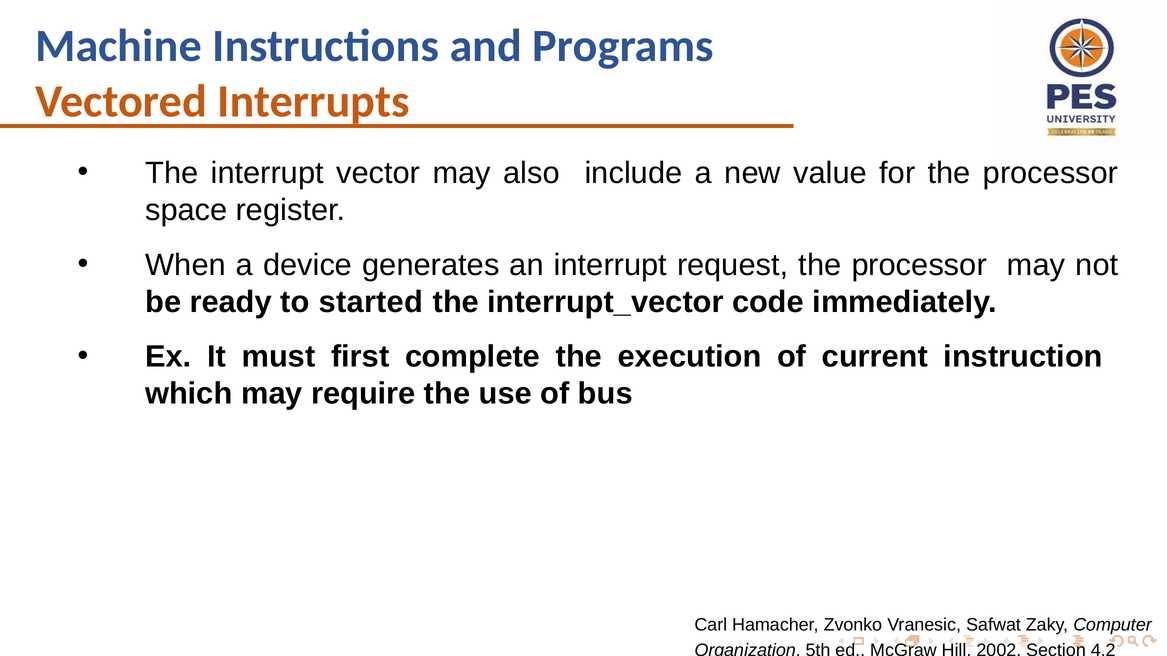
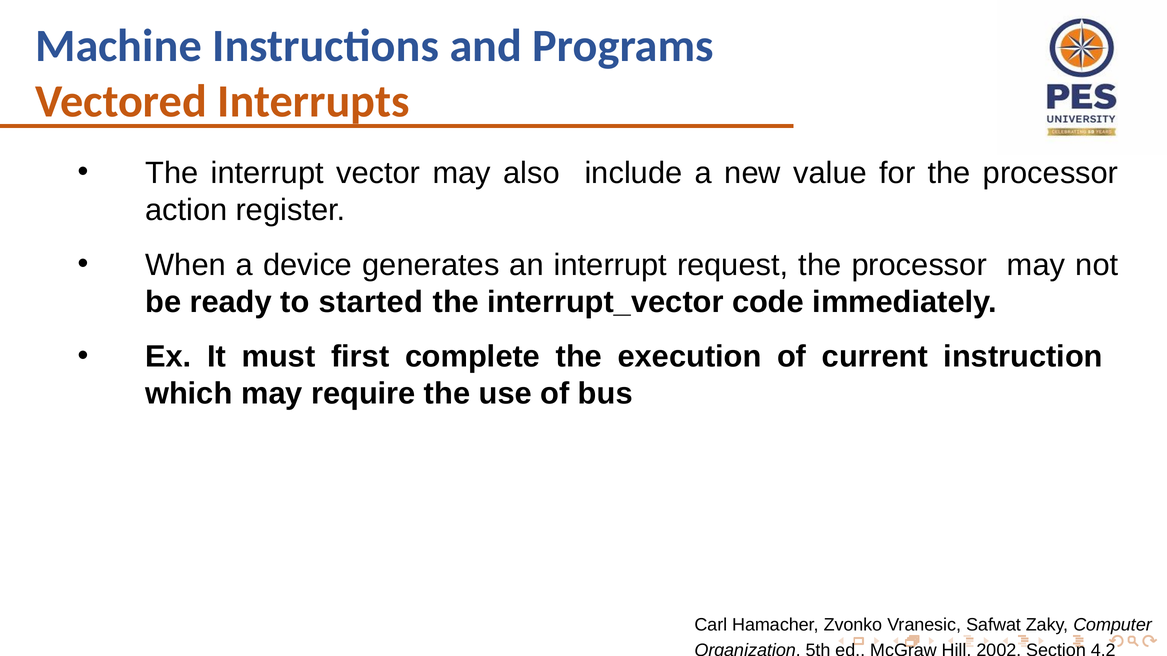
space: space -> action
